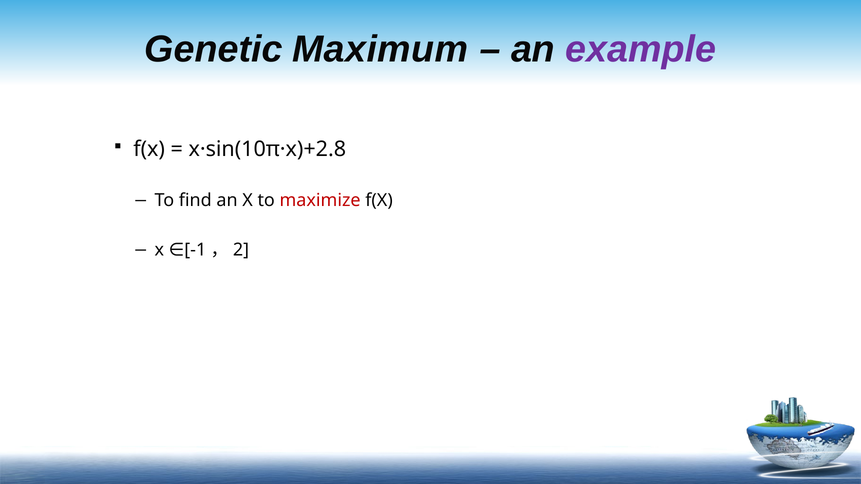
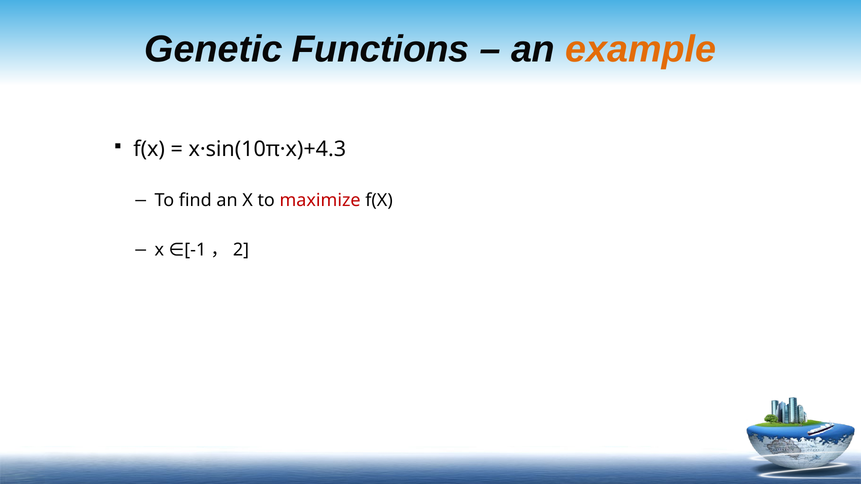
Maximum: Maximum -> Functions
example colour: purple -> orange
x·sin(10π·x)+2.8: x·sin(10π·x)+2.8 -> x·sin(10π·x)+4.3
